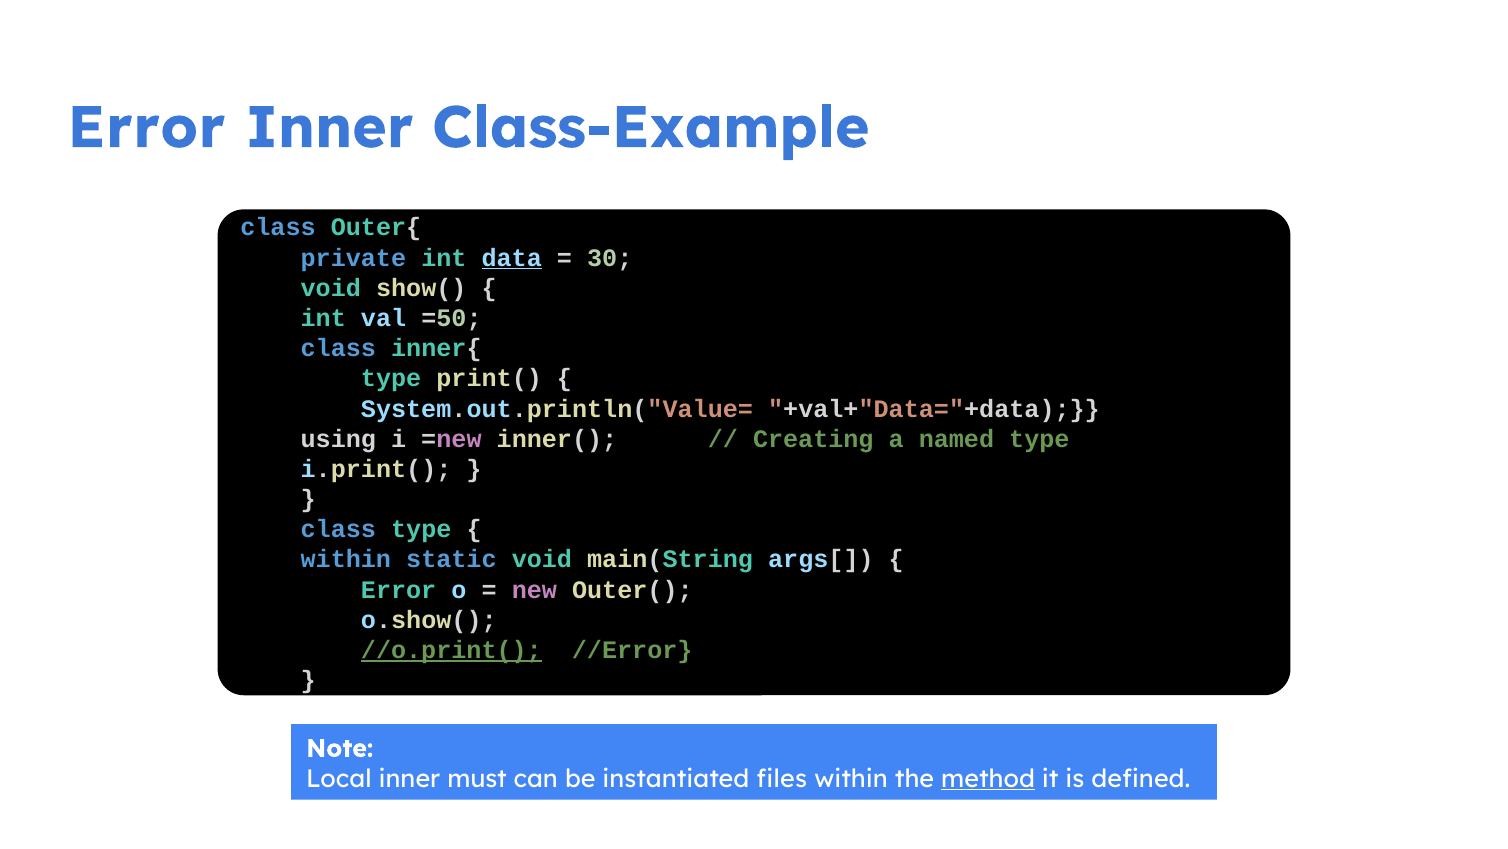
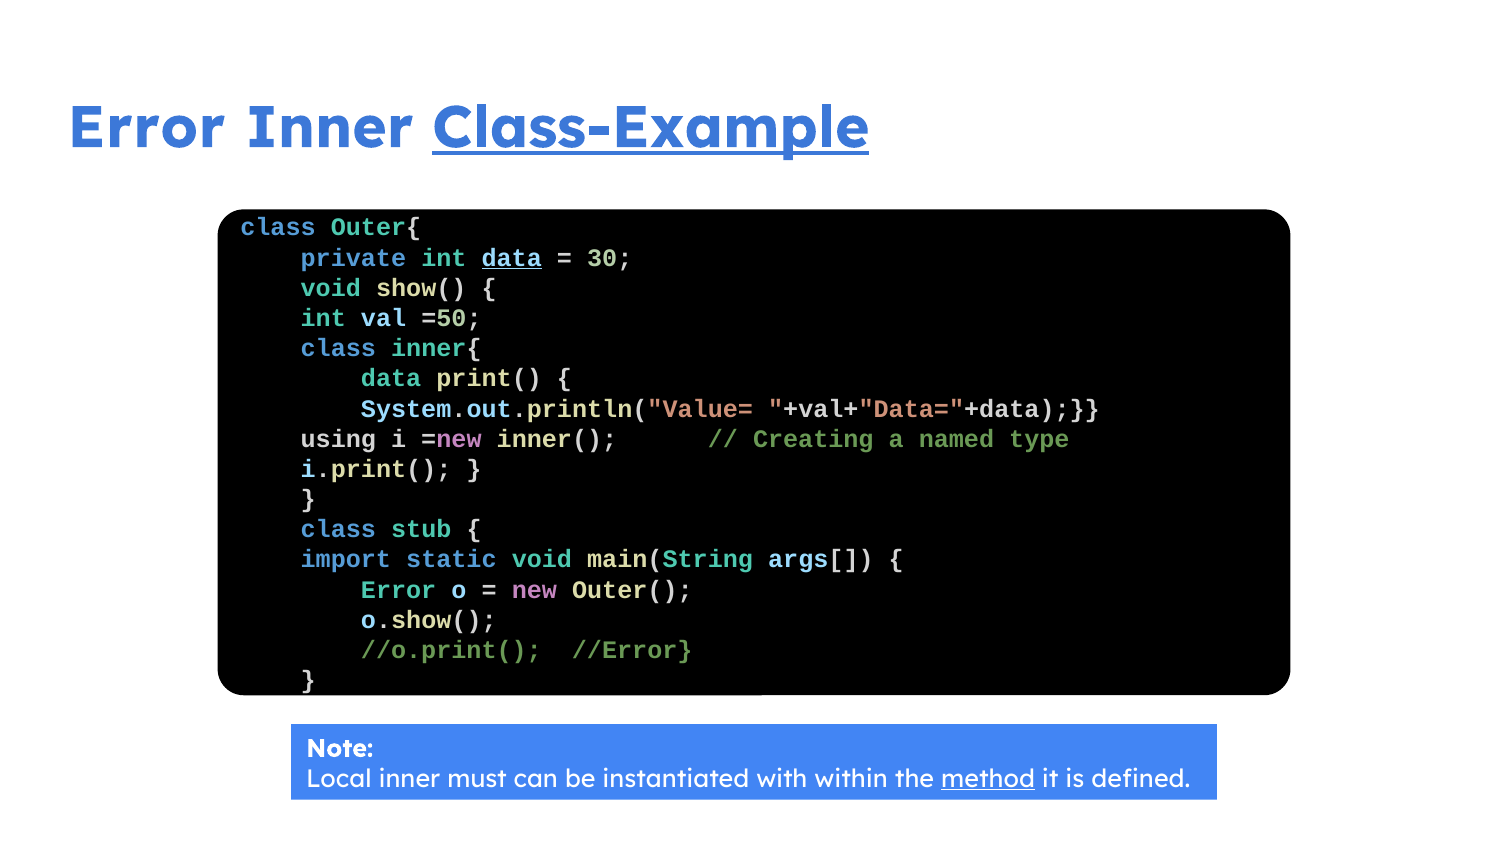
Class-Example underline: none -> present
type at (391, 378): type -> data
class type: type -> stub
within at (346, 559): within -> import
//o.print( underline: present -> none
files: files -> with
